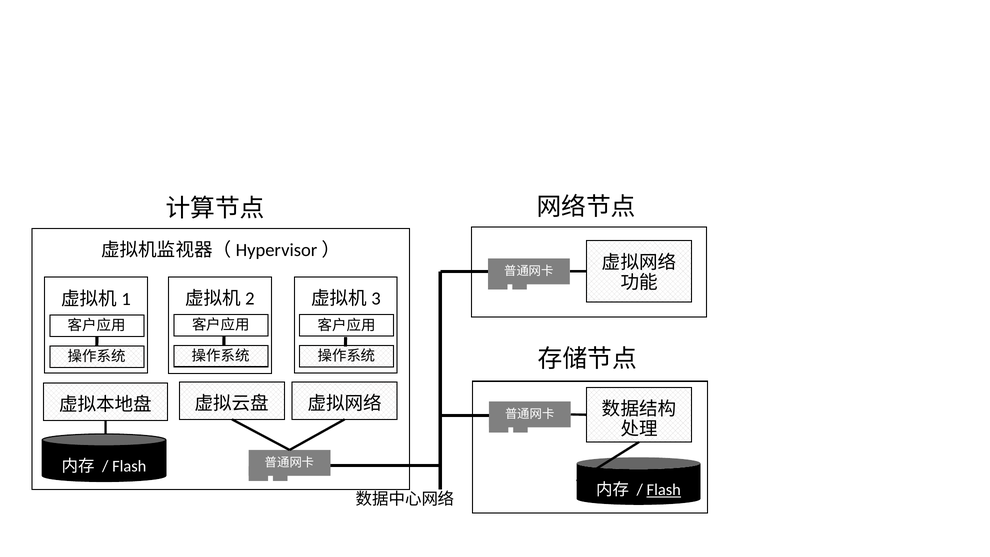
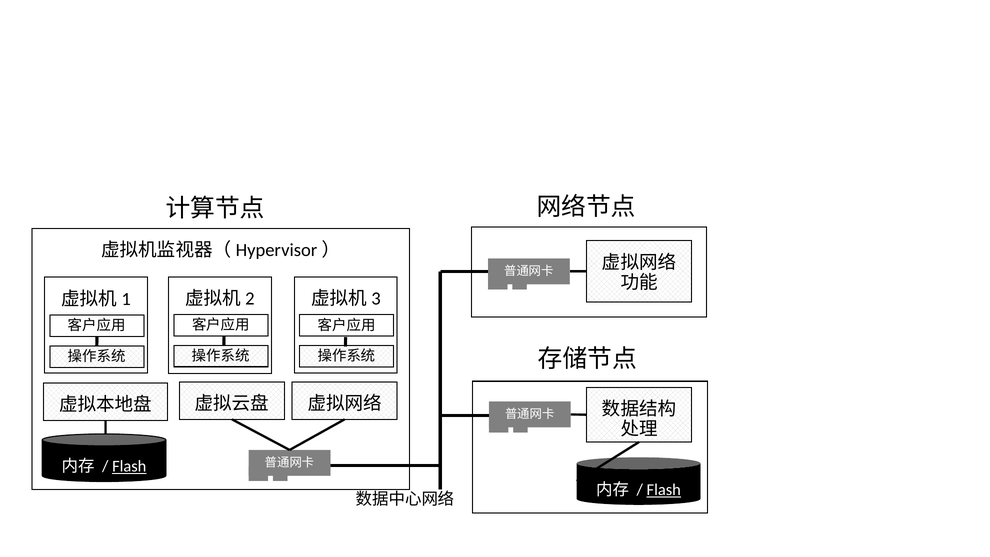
Flash at (129, 466) underline: none -> present
